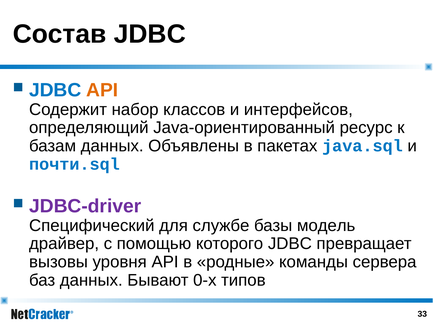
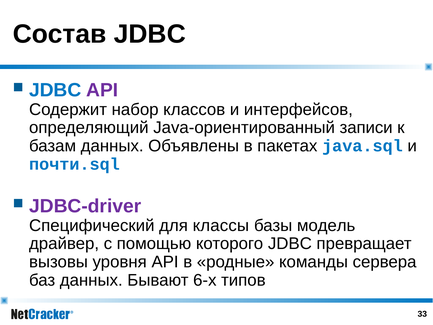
API at (102, 90) colour: orange -> purple
ресурс: ресурс -> записи
службе: службе -> классы
0-х: 0-х -> 6-х
